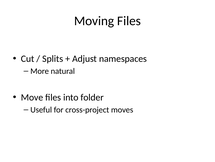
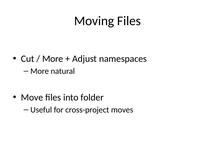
Splits at (53, 58): Splits -> More
